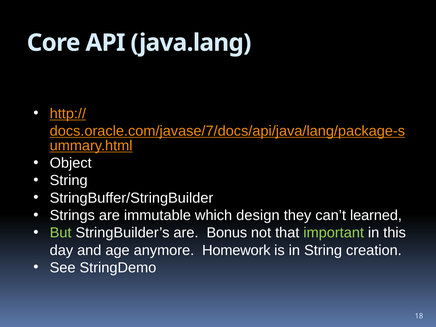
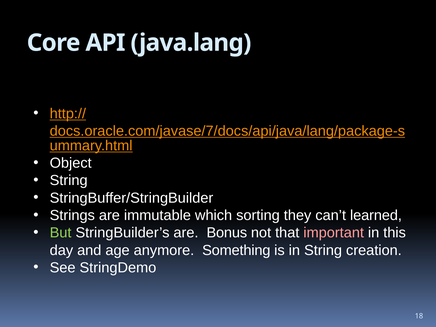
design: design -> sorting
important colour: light green -> pink
Homework: Homework -> Something
